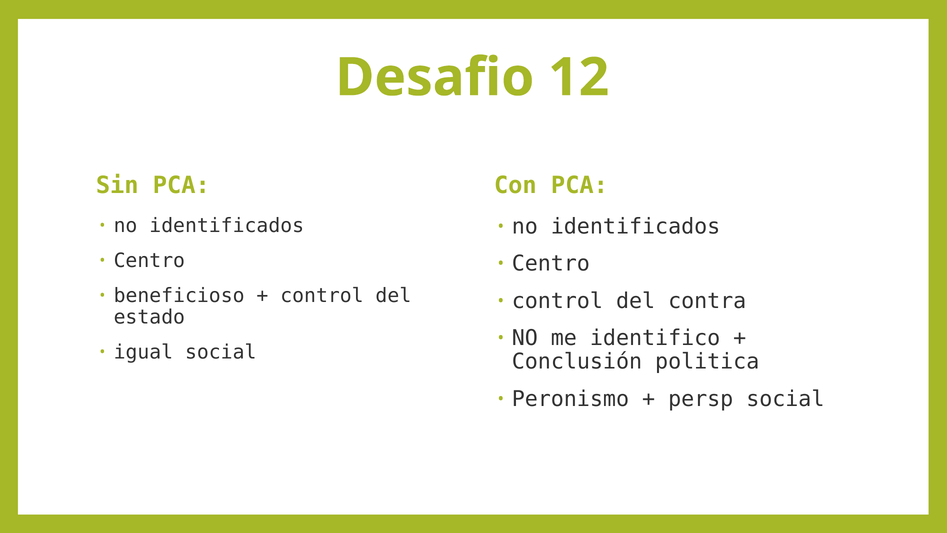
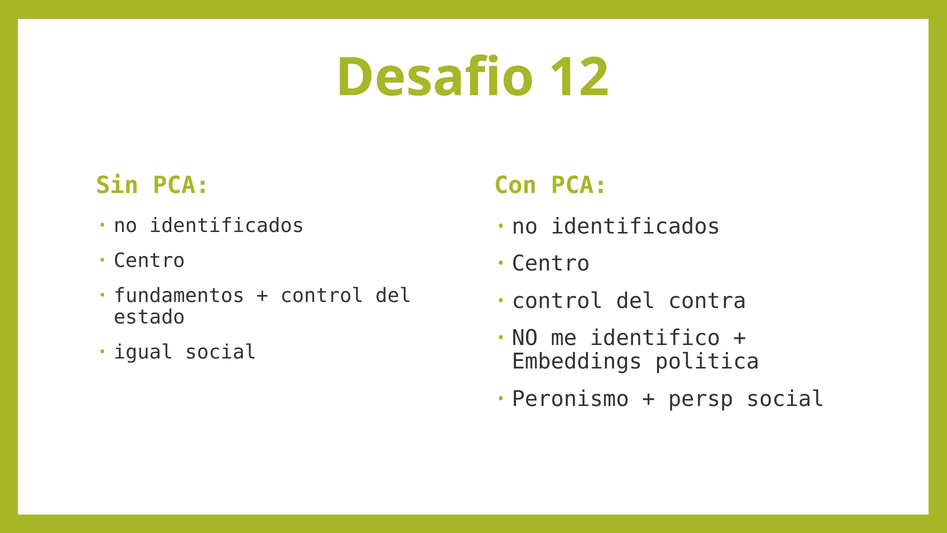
beneficioso: beneficioso -> fundamentos
Conclusión: Conclusión -> Embeddings
